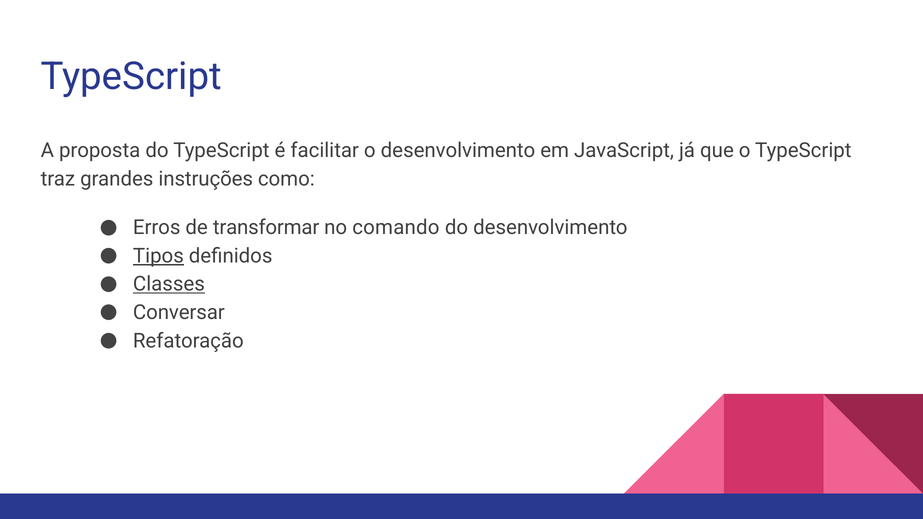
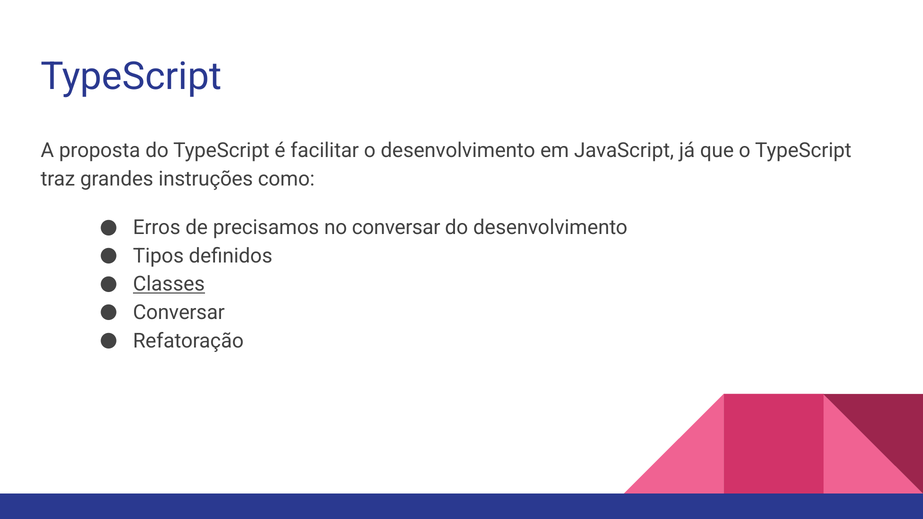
transformar: transformar -> precisamos
no comando: comando -> conversar
Tipos underline: present -> none
